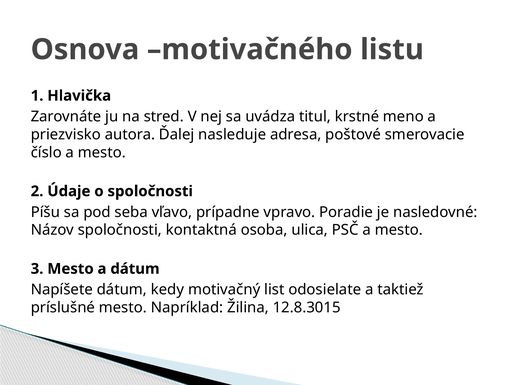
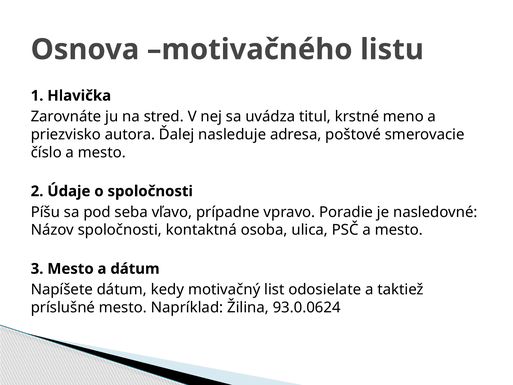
12.8.3015: 12.8.3015 -> 93.0.0624
